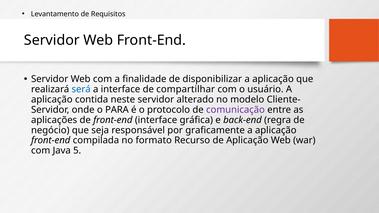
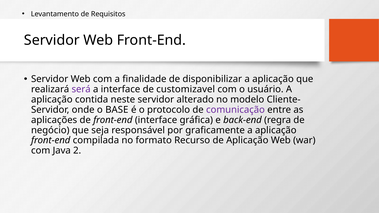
será colour: blue -> purple
compartilhar: compartilhar -> customizavel
PARA: PARA -> BASE
5: 5 -> 2
